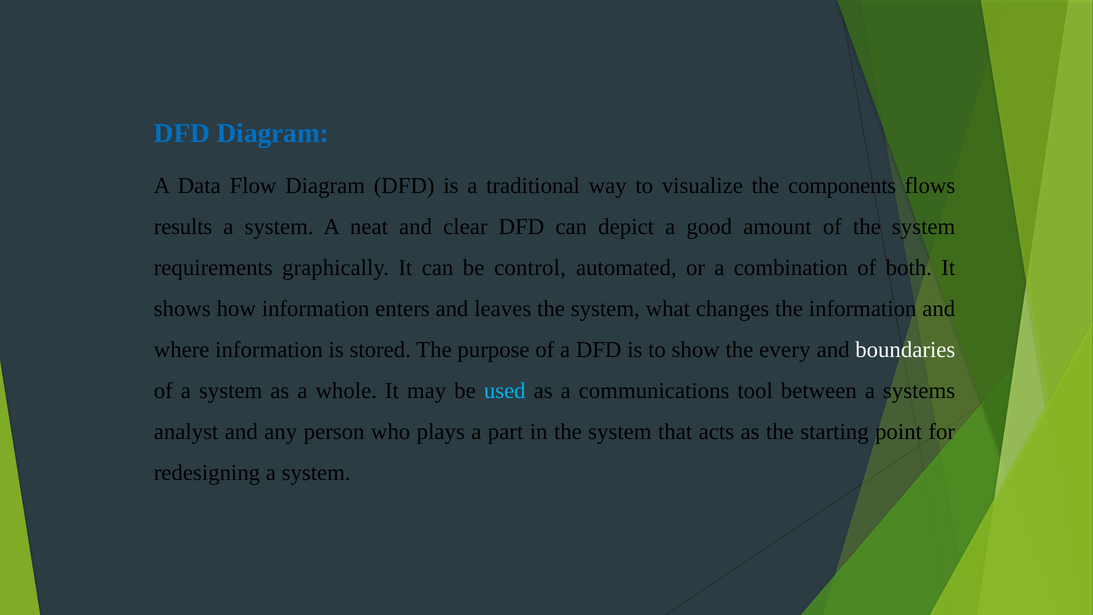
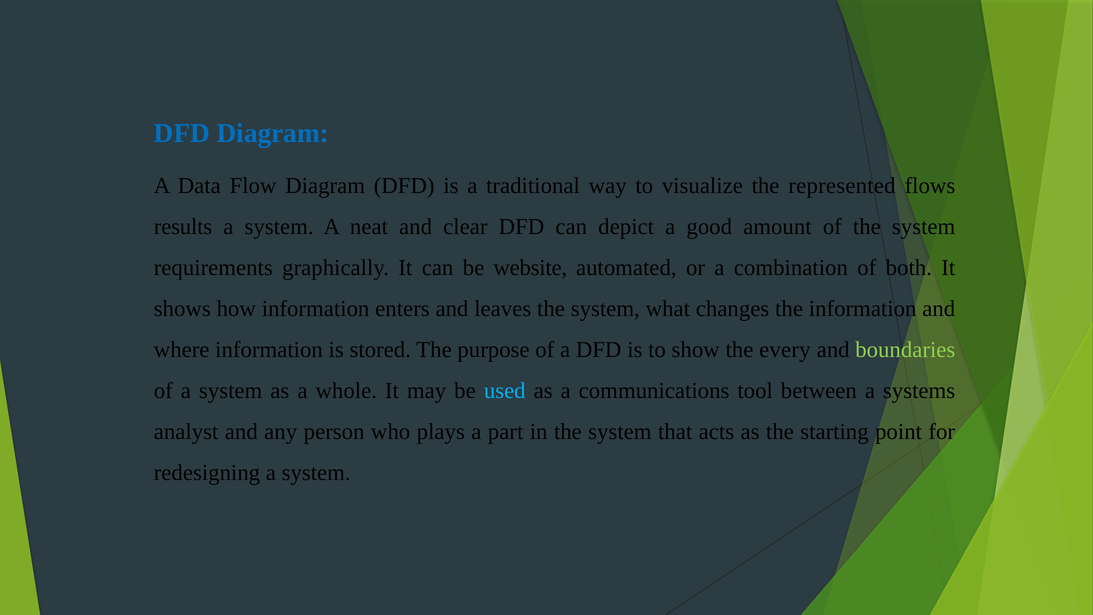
components: components -> represented
control: control -> website
boundaries colour: white -> light green
